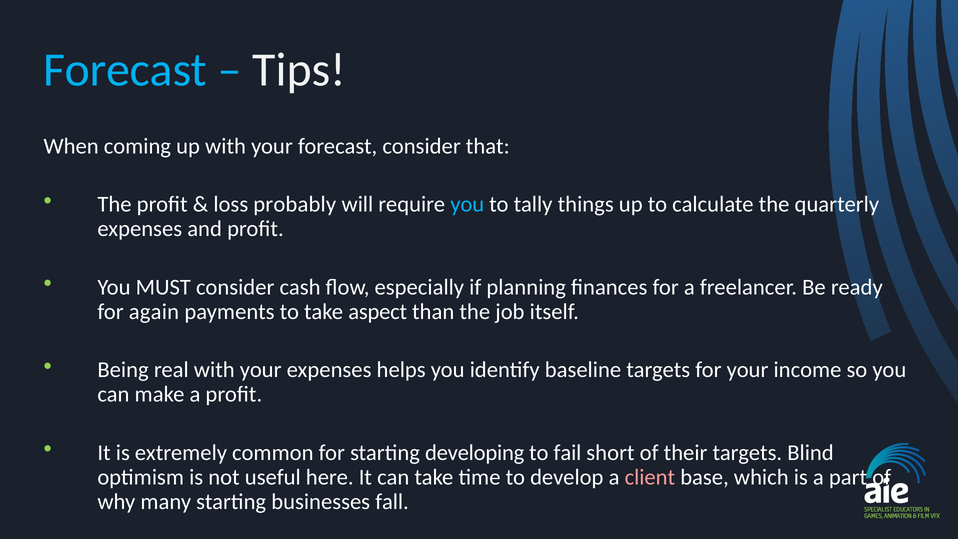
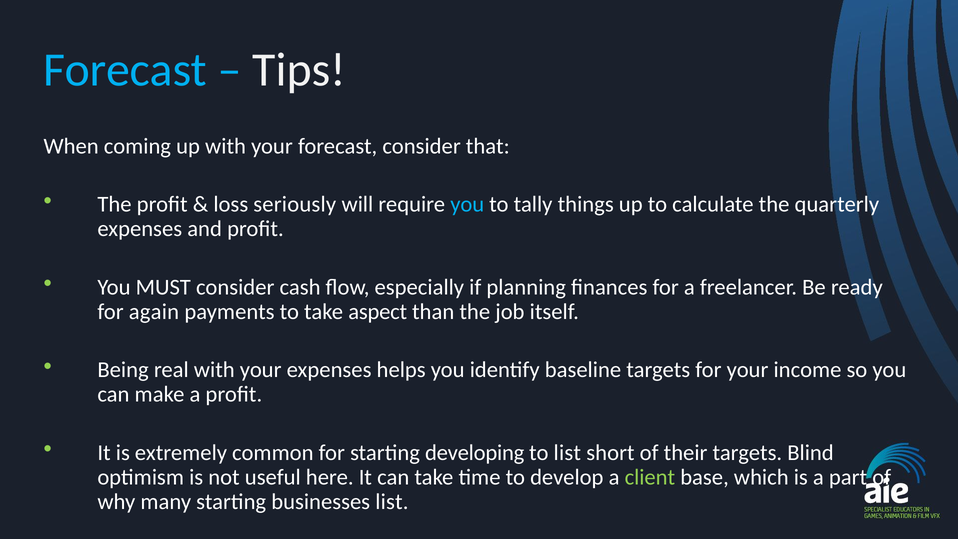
probably: probably -> seriously
to fail: fail -> list
client colour: pink -> light green
businesses fall: fall -> list
